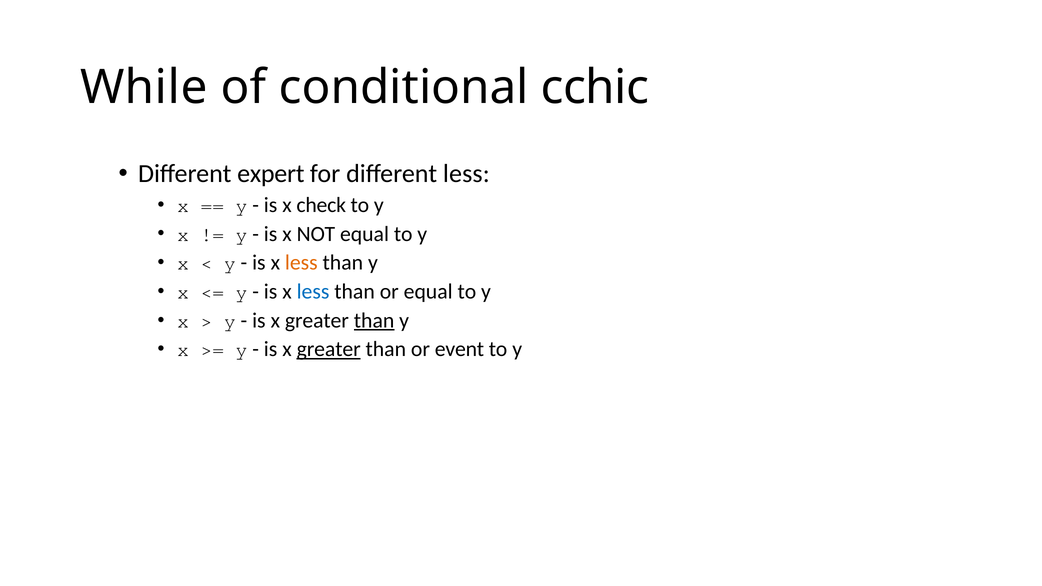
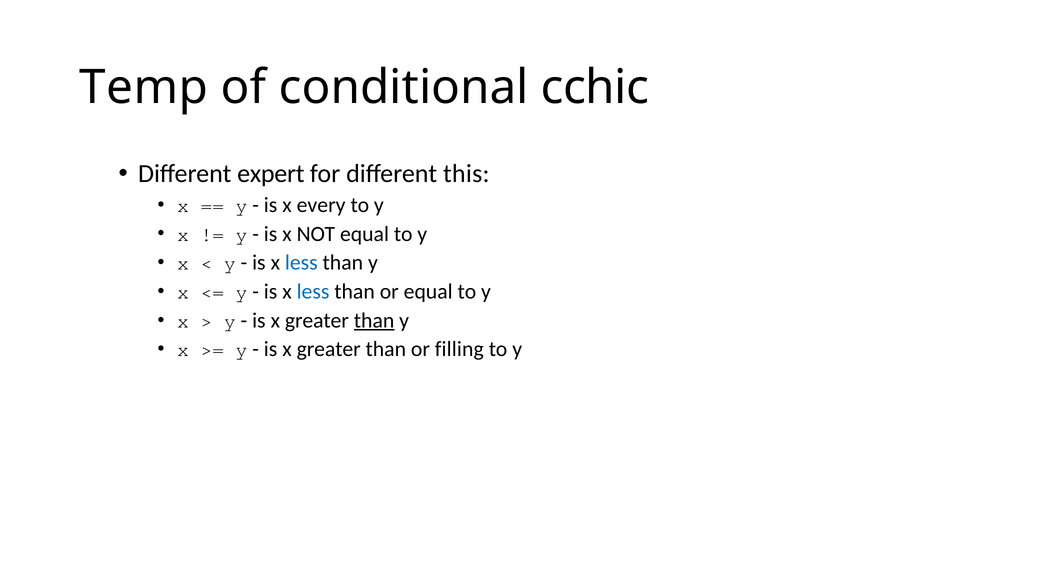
While: While -> Temp
different less: less -> this
check: check -> every
less at (301, 263) colour: orange -> blue
greater at (329, 349) underline: present -> none
event: event -> filling
